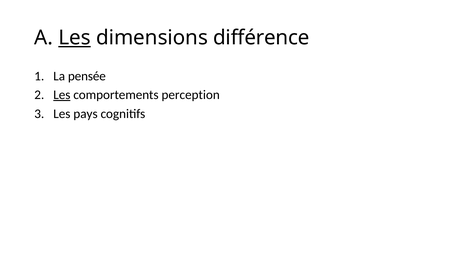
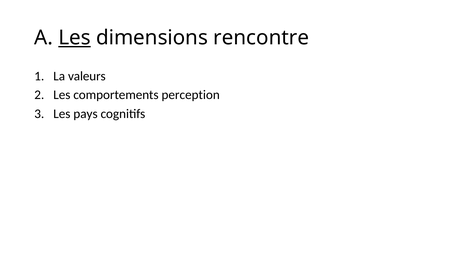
différence: différence -> rencontre
pensée: pensée -> valeurs
Les at (62, 95) underline: present -> none
